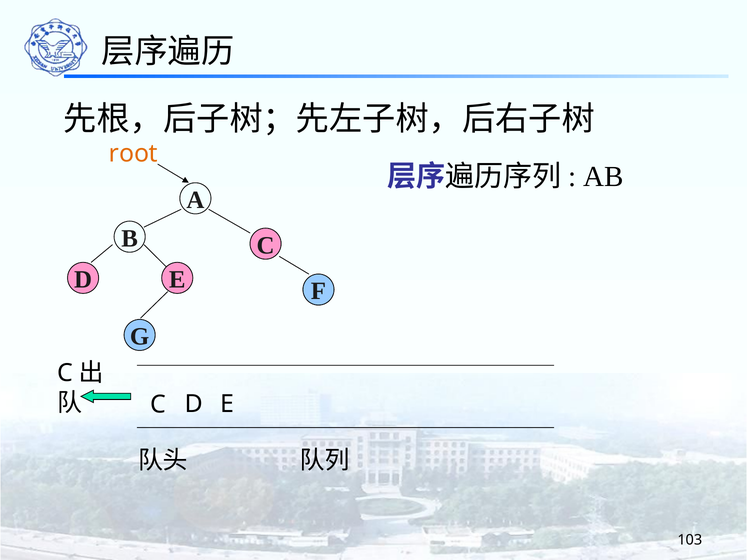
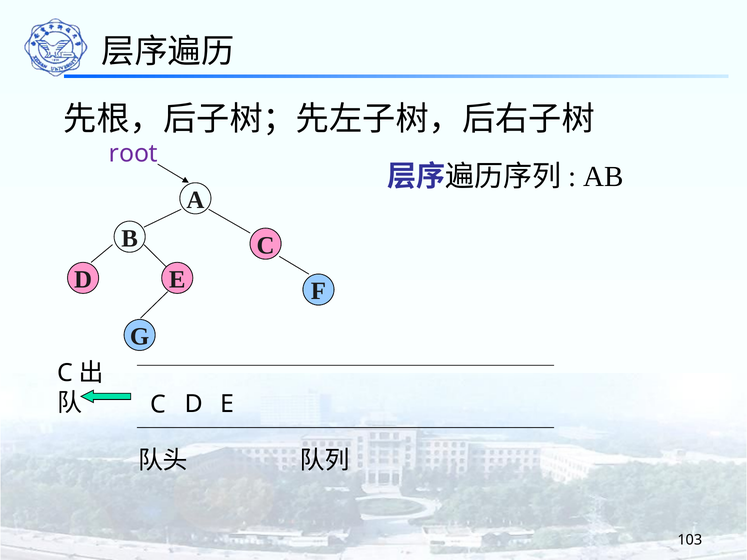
root colour: orange -> purple
